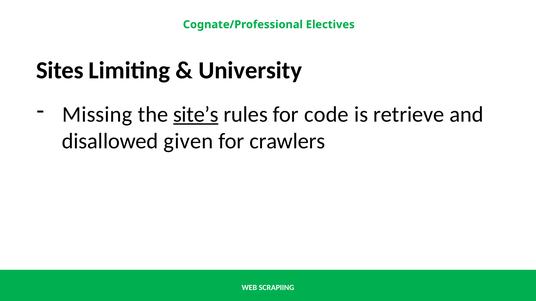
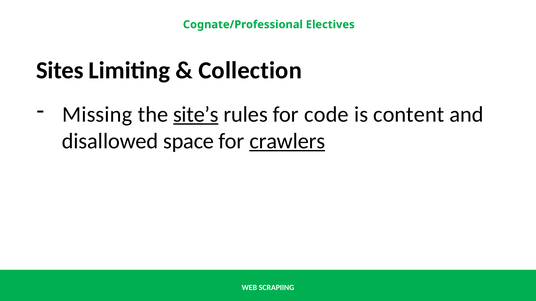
University: University -> Collection
retrieve: retrieve -> content
given: given -> space
crawlers underline: none -> present
